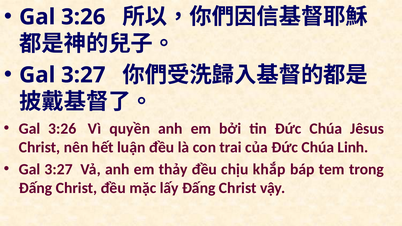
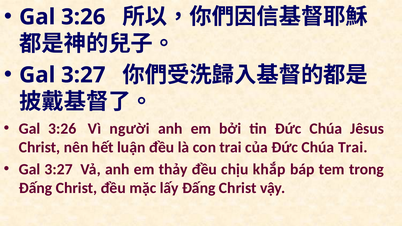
quyền: quyền -> người
Chúa Linh: Linh -> Trai
